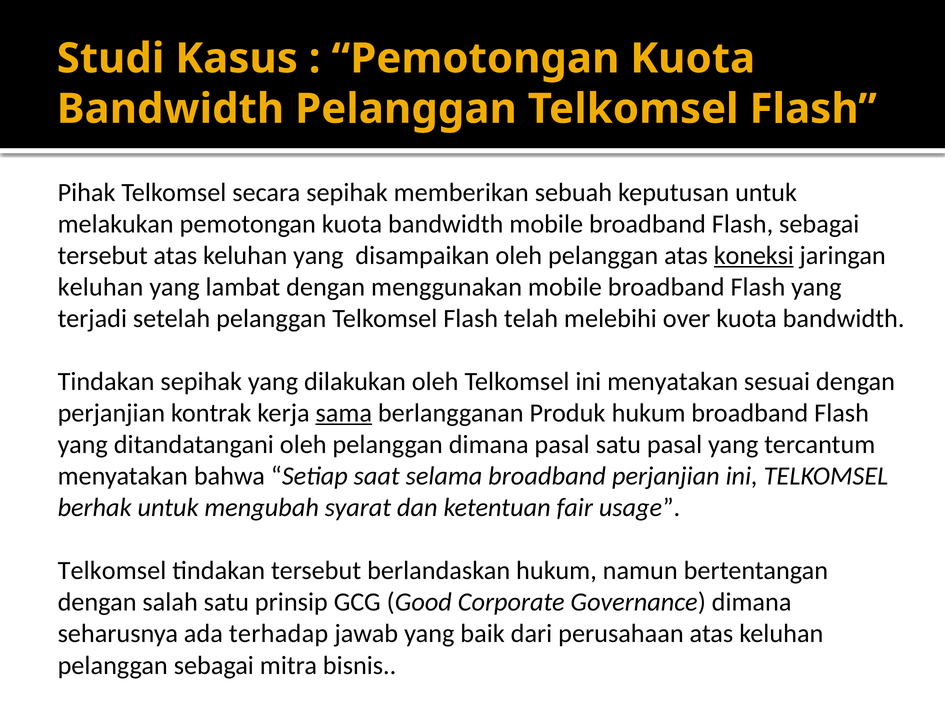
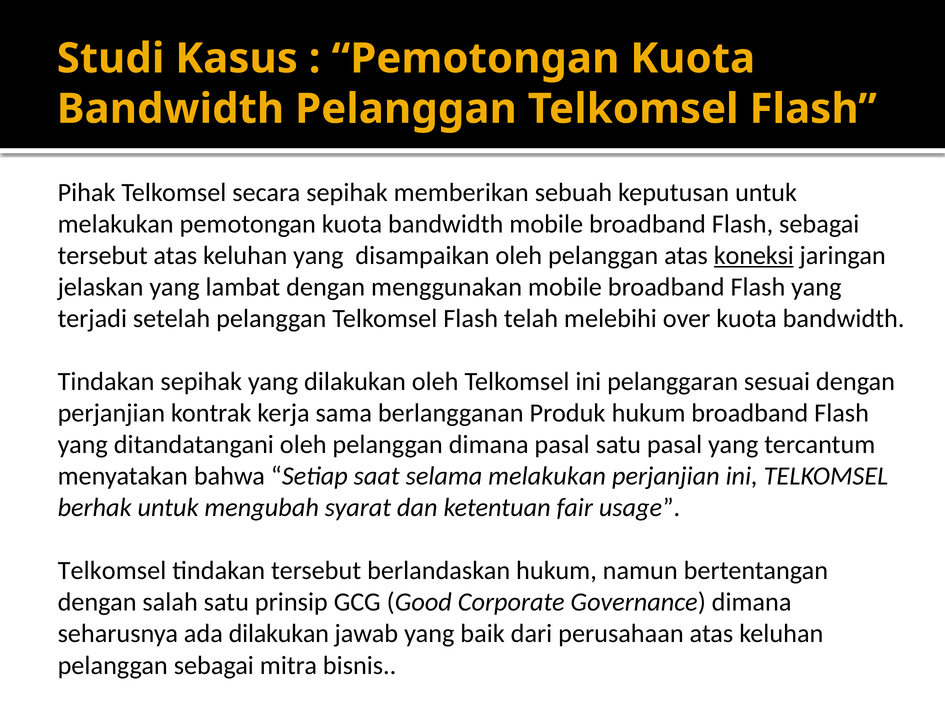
keluhan at (100, 287): keluhan -> jelaskan
ini menyatakan: menyatakan -> pelanggaran
sama underline: present -> none
selama broadband: broadband -> melakukan
ada terhadap: terhadap -> dilakukan
